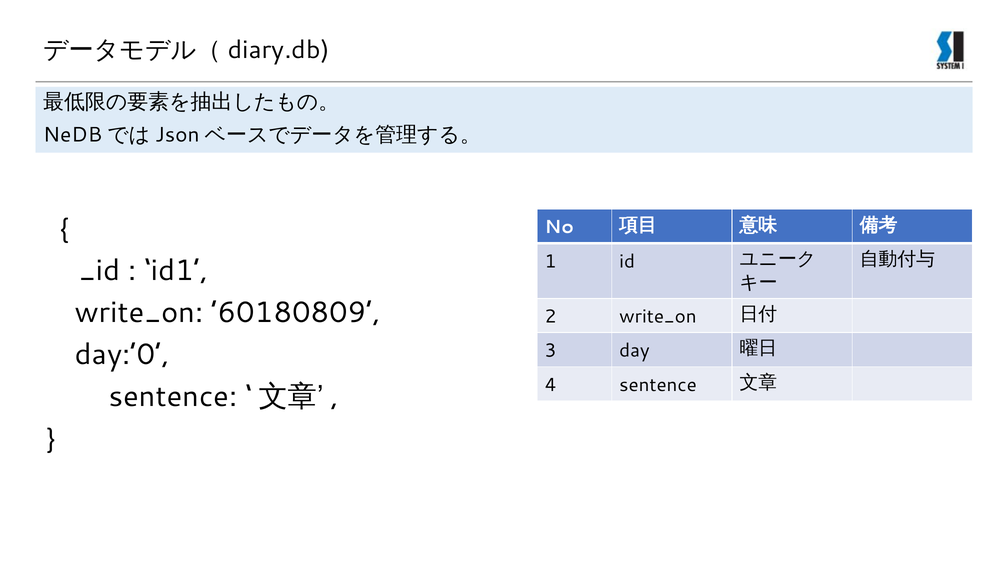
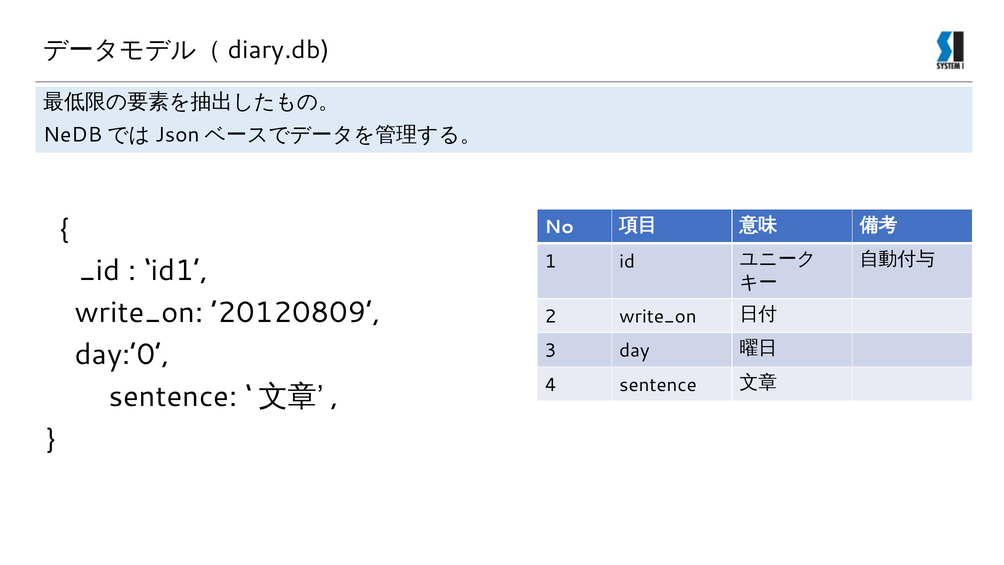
’60180809: ’60180809 -> ’20120809
